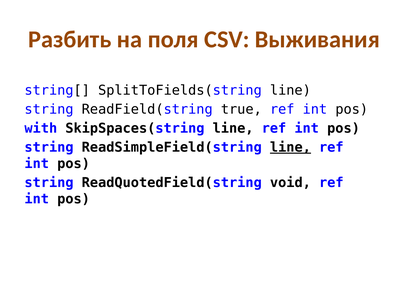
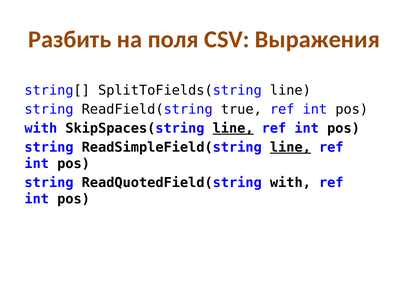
Выживания: Выживания -> Выражения
line at (233, 128) underline: none -> present
ReadQuotedField(string void: void -> with
